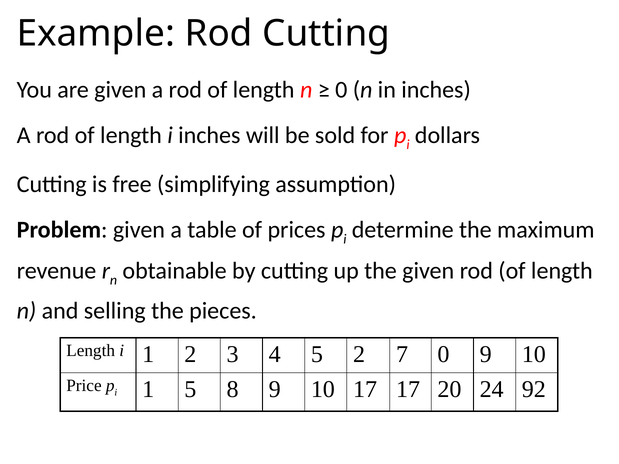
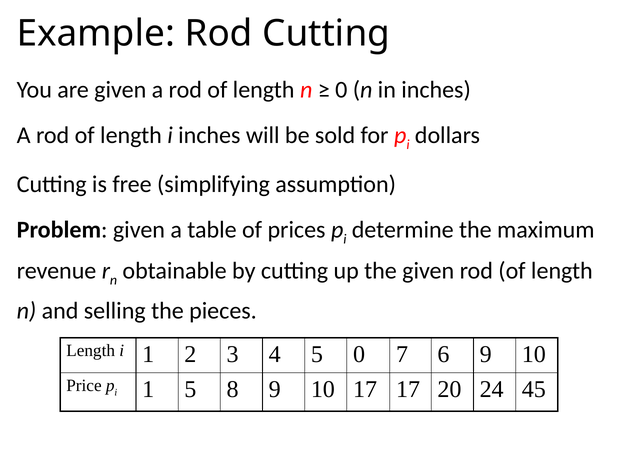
5 2: 2 -> 0
7 0: 0 -> 6
92: 92 -> 45
